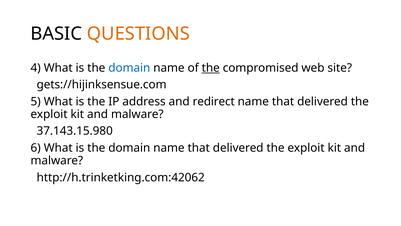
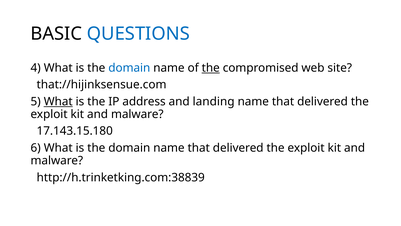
QUESTIONS colour: orange -> blue
gets://hijinksensue.com: gets://hijinksensue.com -> that://hijinksensue.com
What at (58, 101) underline: none -> present
redirect: redirect -> landing
37.143.15.980: 37.143.15.980 -> 17.143.15.180
http://h.trinketking.com:42062: http://h.trinketking.com:42062 -> http://h.trinketking.com:38839
